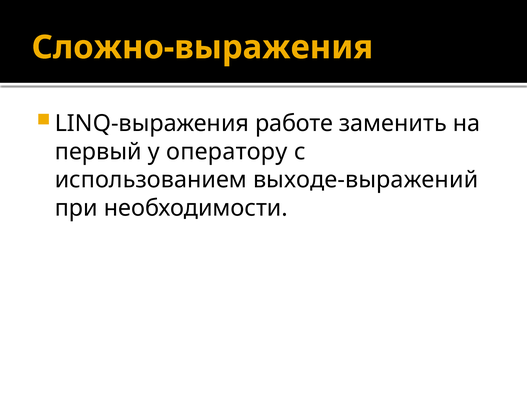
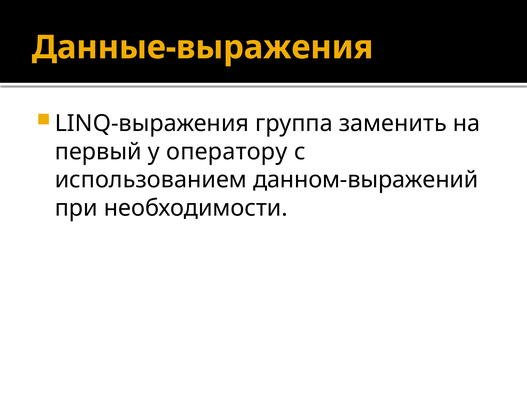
Сложно-выражения: Сложно-выражения -> Данные-выражения
работе: работе -> группа
выходе-выражений: выходе-выражений -> данном-выражений
